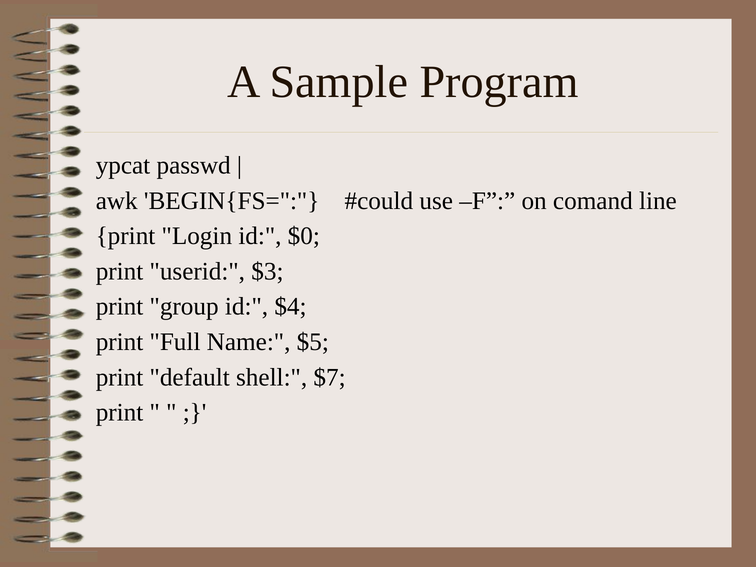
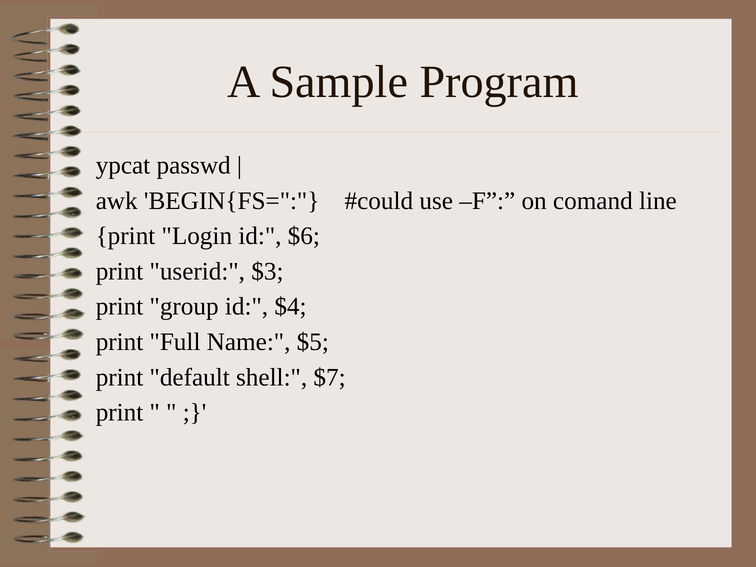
$0: $0 -> $6
